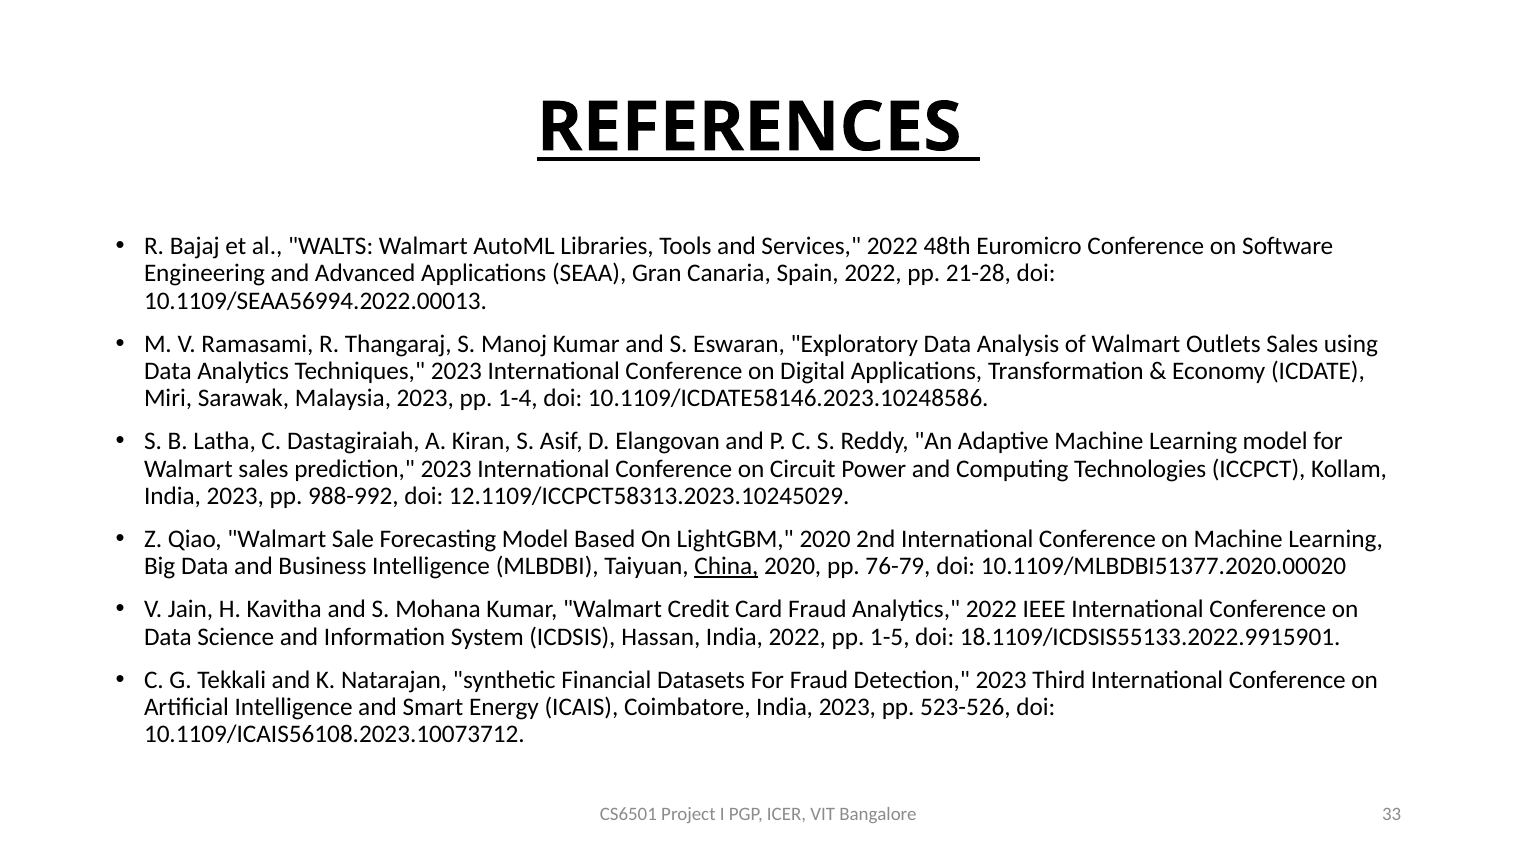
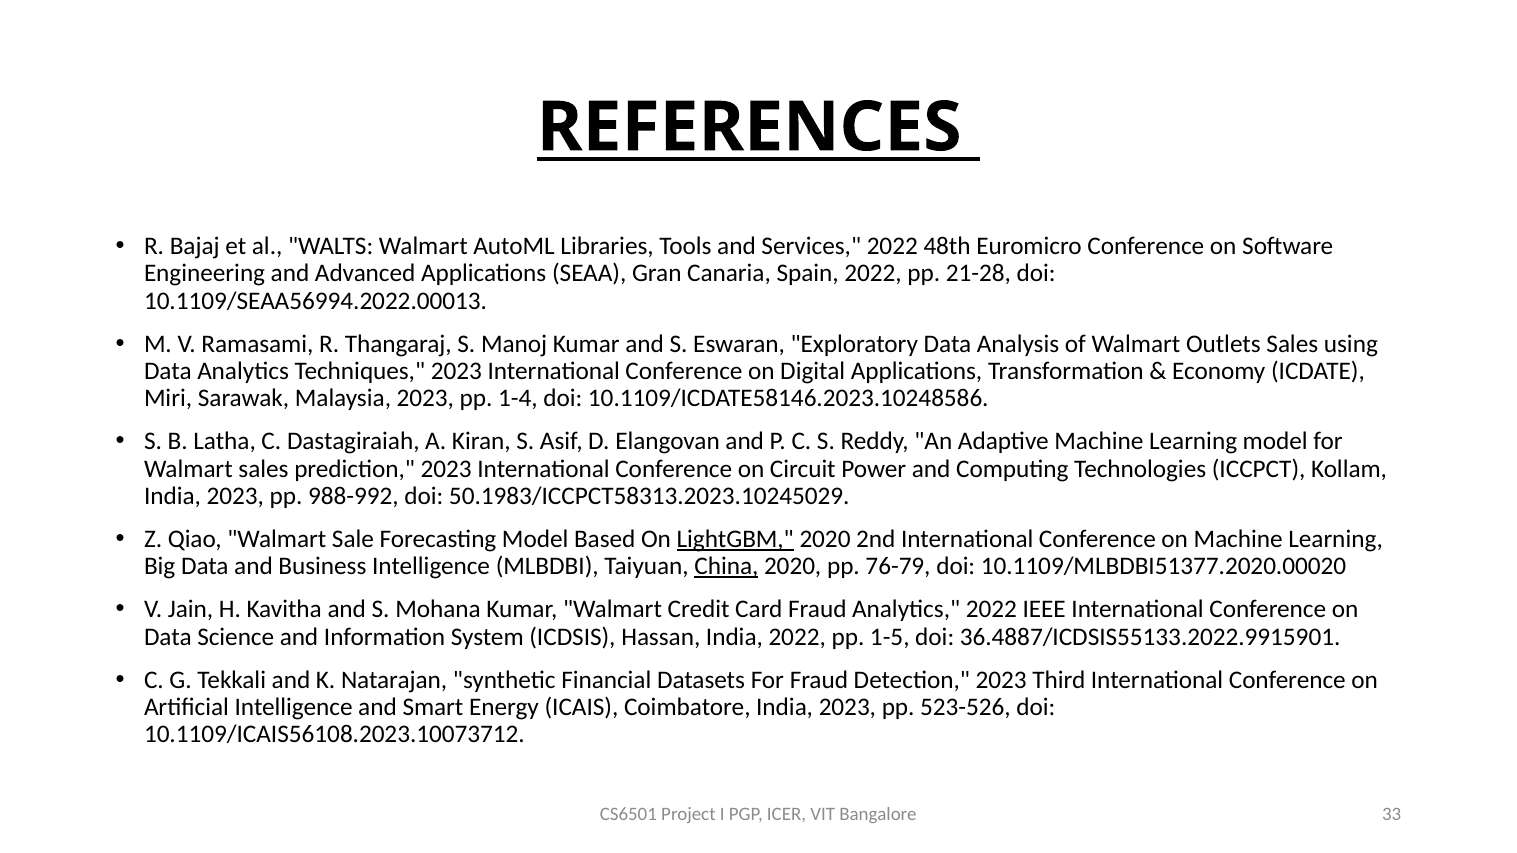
12.1109/ICCPCT58313.2023.10245029: 12.1109/ICCPCT58313.2023.10245029 -> 50.1983/ICCPCT58313.2023.10245029
LightGBM underline: none -> present
18.1109/ICDSIS55133.2022.9915901: 18.1109/ICDSIS55133.2022.9915901 -> 36.4887/ICDSIS55133.2022.9915901
